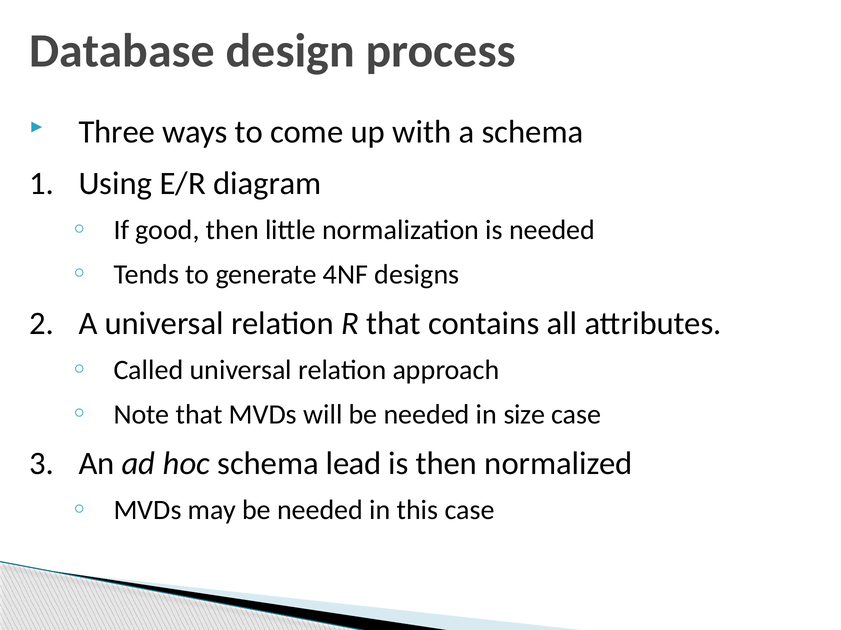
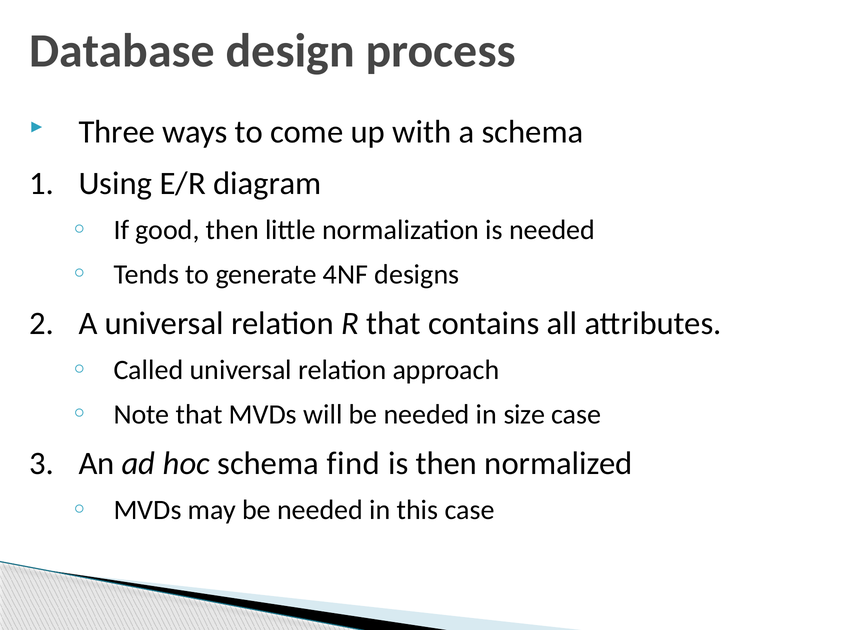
lead: lead -> find
